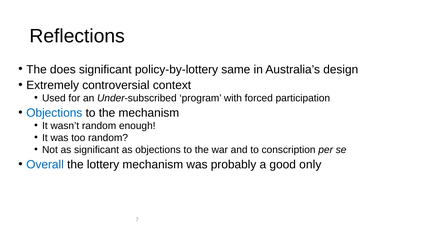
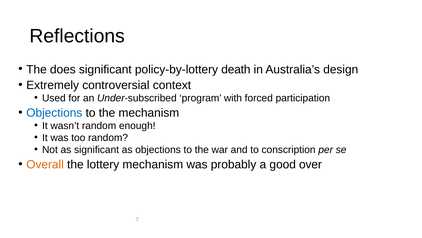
same: same -> death
Overall colour: blue -> orange
only: only -> over
